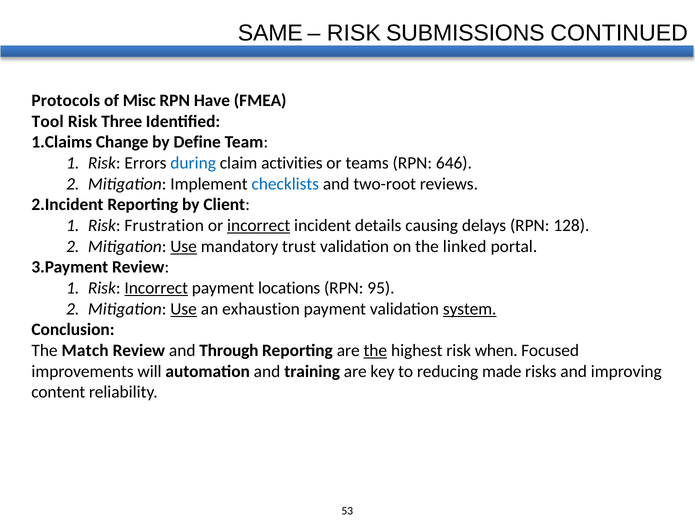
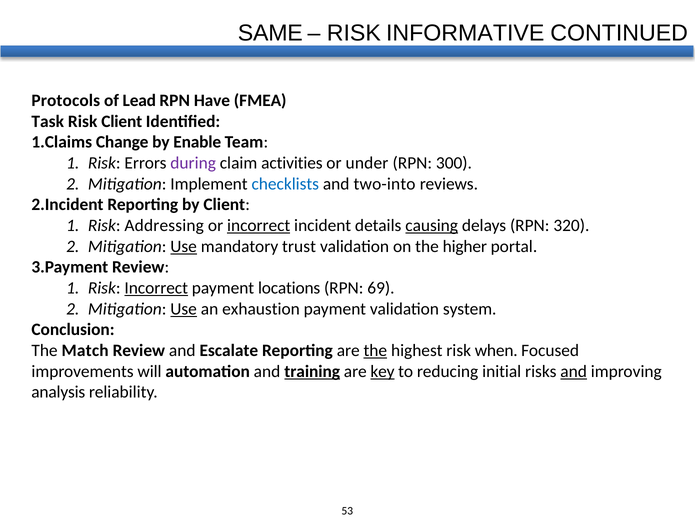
SUBMISSIONS: SUBMISSIONS -> INFORMATIVE
Misc: Misc -> Lead
Tool: Tool -> Task
Risk Three: Three -> Client
Define: Define -> Enable
during colour: blue -> purple
teams: teams -> under
646: 646 -> 300
two-root: two-root -> two-into
Frustration: Frustration -> Addressing
causing underline: none -> present
128: 128 -> 320
linked: linked -> higher
95: 95 -> 69
system underline: present -> none
Through: Through -> Escalate
training underline: none -> present
key underline: none -> present
made: made -> initial
and at (574, 372) underline: none -> present
content: content -> analysis
